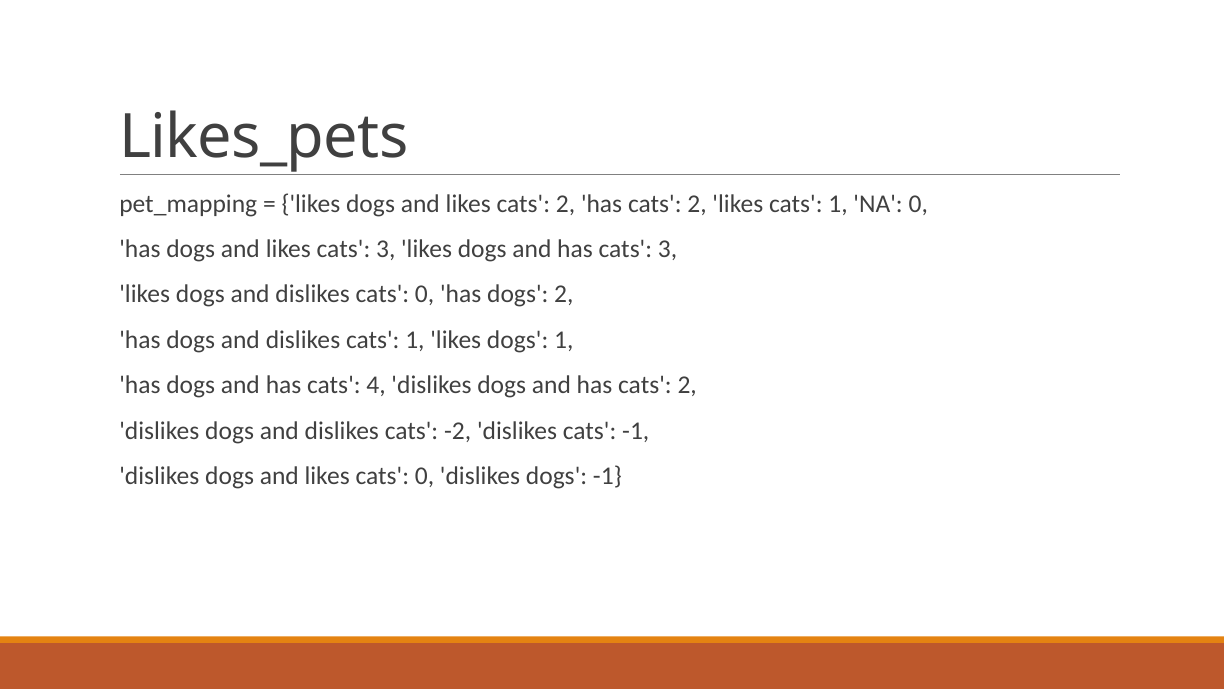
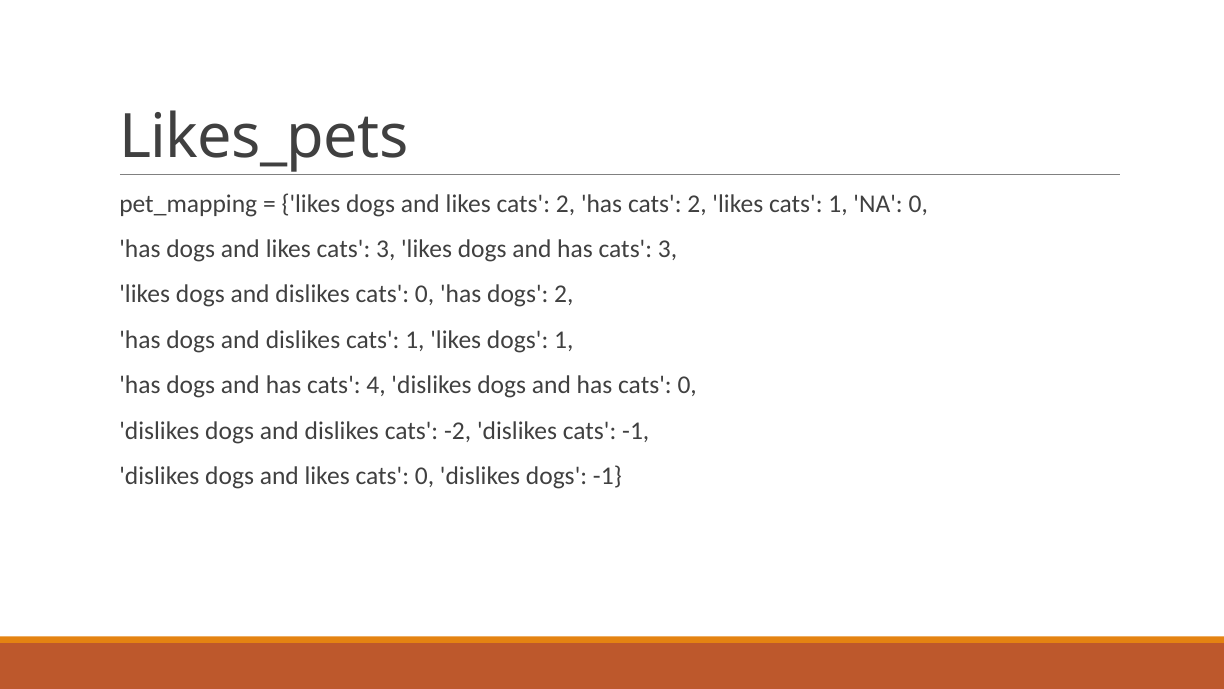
and has cats 2: 2 -> 0
